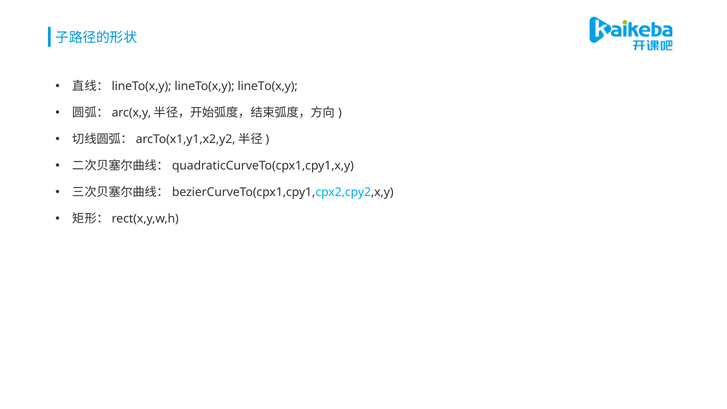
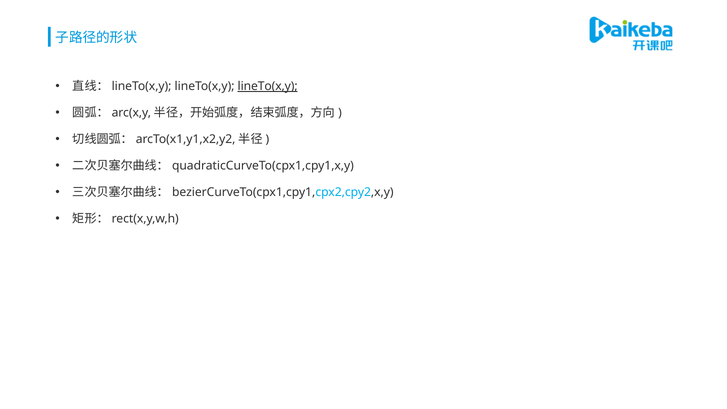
lineTo(x,y at (268, 86) underline: none -> present
